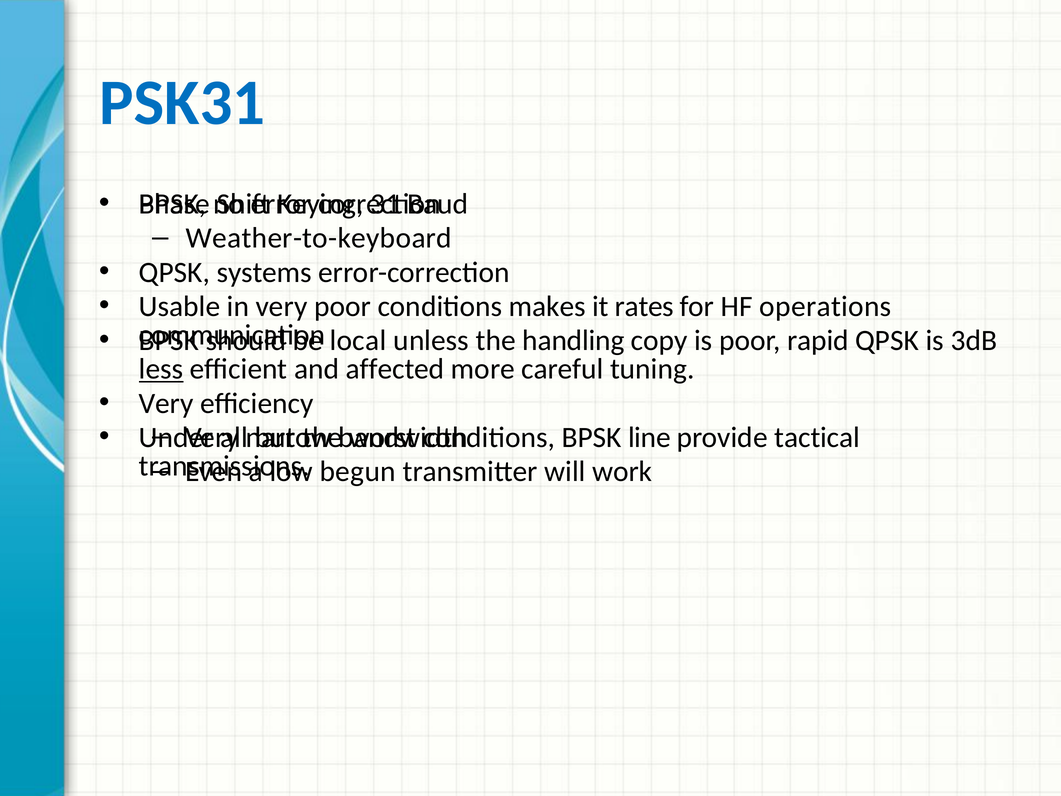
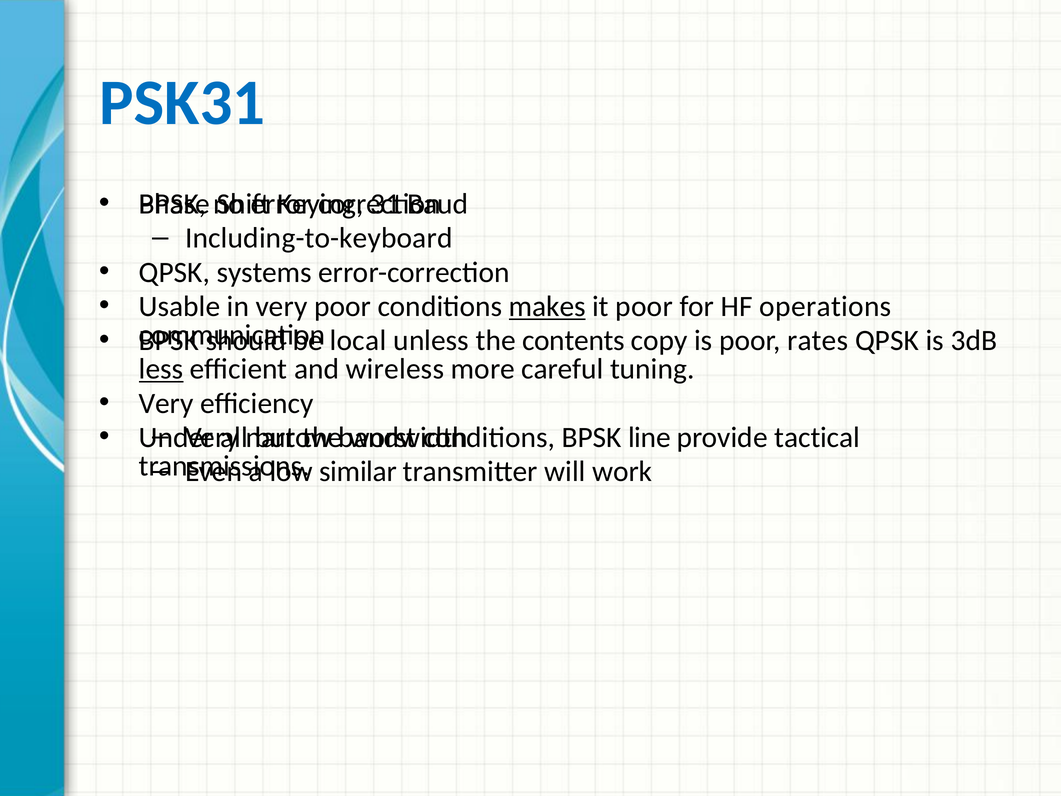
Weather-to-keyboard: Weather-to-keyboard -> Including-to-keyboard
makes underline: none -> present
it rates: rates -> poor
handling: handling -> contents
rapid: rapid -> rates
affected: affected -> wireless
begun: begun -> similar
